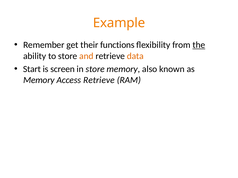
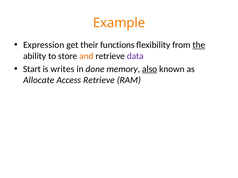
Remember: Remember -> Expression
data colour: orange -> purple
screen: screen -> writes
in store: store -> done
also underline: none -> present
Memory at (39, 80): Memory -> Allocate
